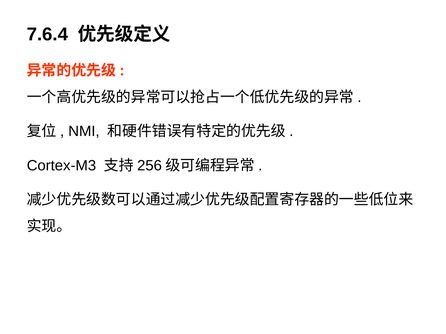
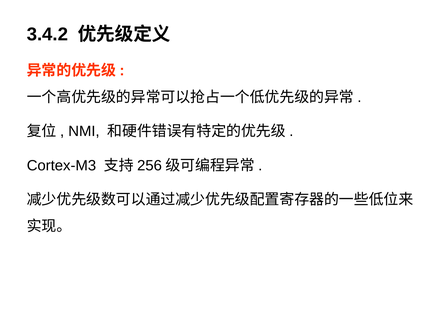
7.6.4: 7.6.4 -> 3.4.2
